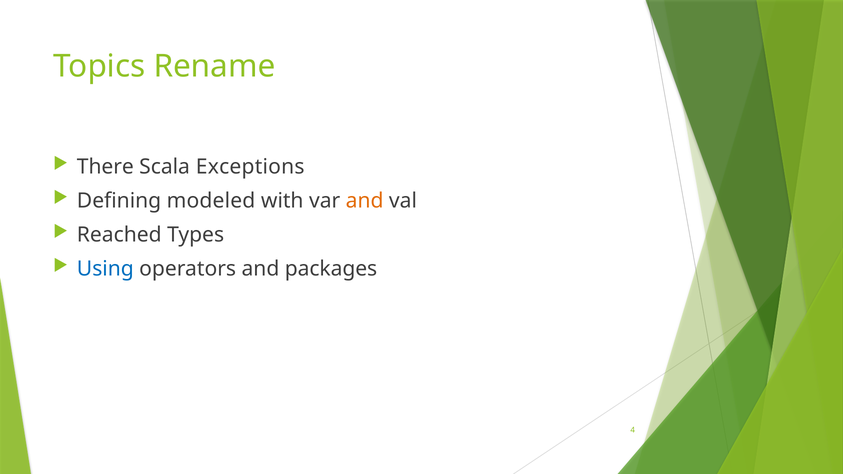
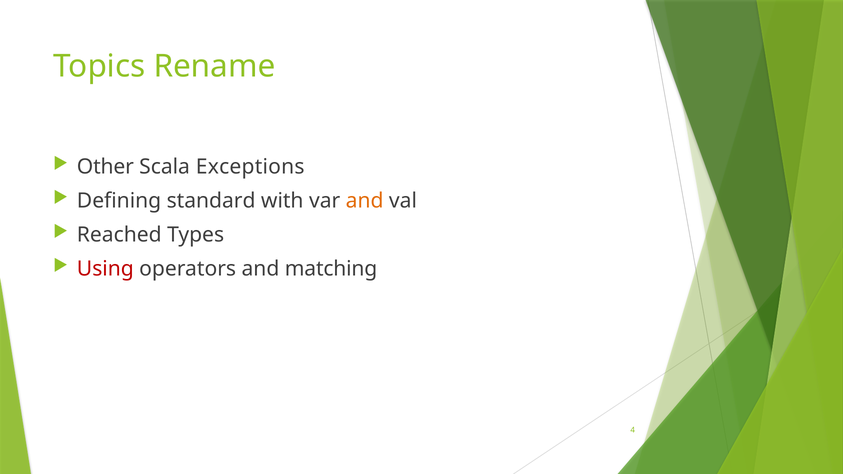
There: There -> Other
modeled: modeled -> standard
Using colour: blue -> red
packages: packages -> matching
